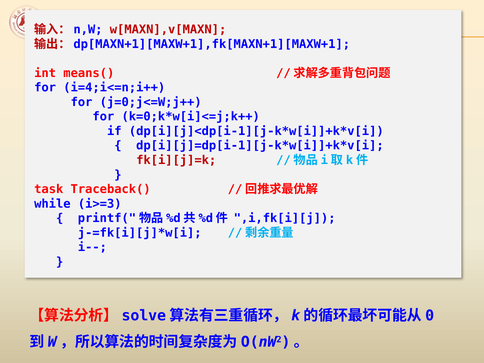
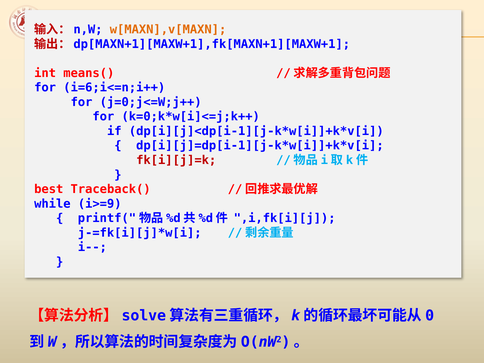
w[MAXN],v[MAXN colour: red -> orange
i=4;i<=n;i++: i=4;i<=n;i++ -> i=6;i<=n;i++
task: task -> best
i>=3: i>=3 -> i>=9
